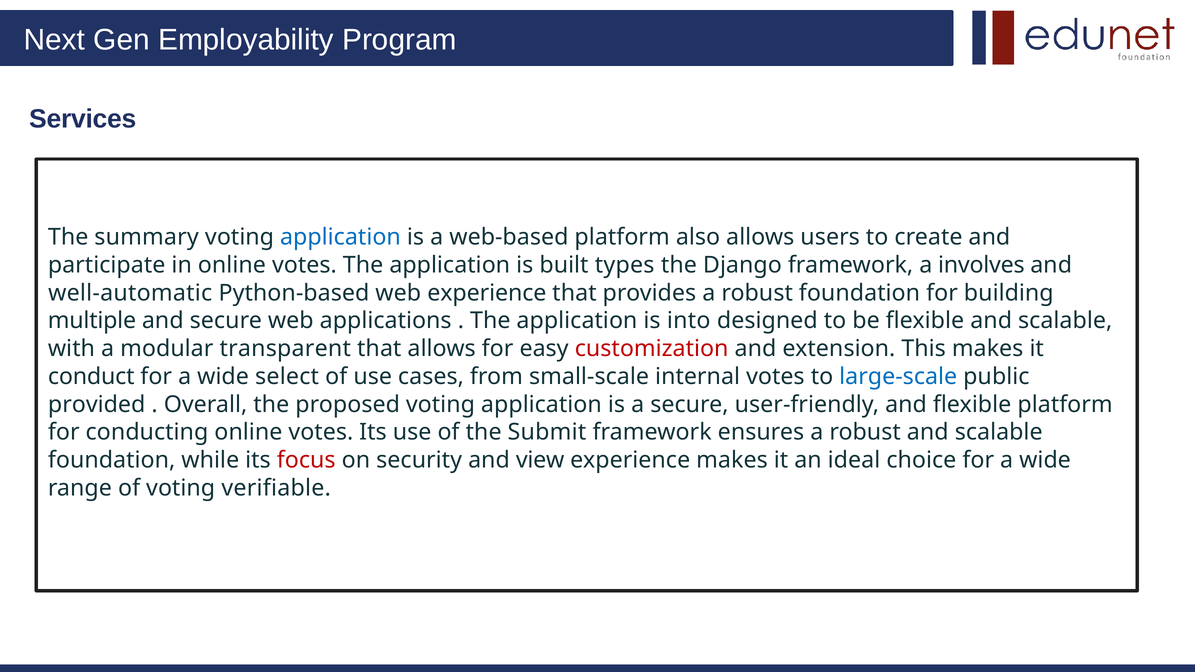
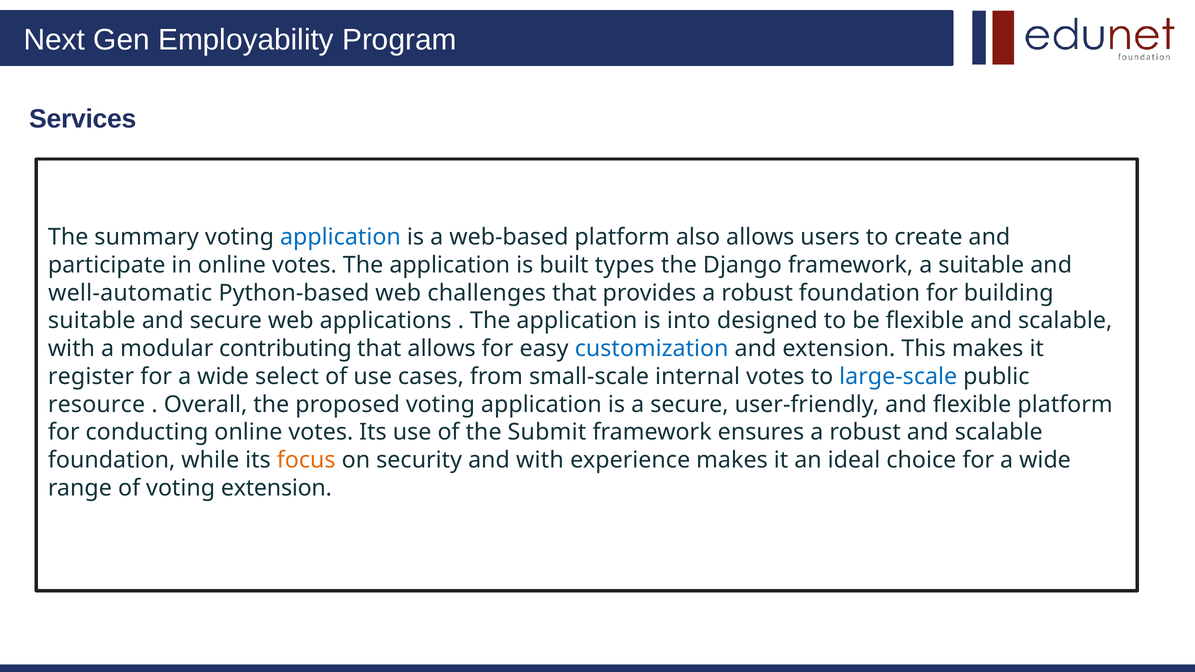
a involves: involves -> suitable
web experience: experience -> challenges
multiple at (92, 321): multiple -> suitable
transparent: transparent -> contributing
customization colour: red -> blue
conduct: conduct -> register
provided: provided -> resource
focus colour: red -> orange
and view: view -> with
voting verifiable: verifiable -> extension
